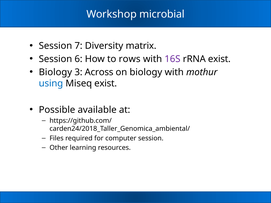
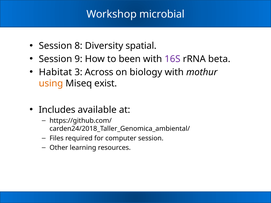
7: 7 -> 8
matrix: matrix -> spatial
6: 6 -> 9
rows: rows -> been
rRNA exist: exist -> beta
Biology at (55, 72): Biology -> Habitat
using colour: blue -> orange
Possible: Possible -> Includes
